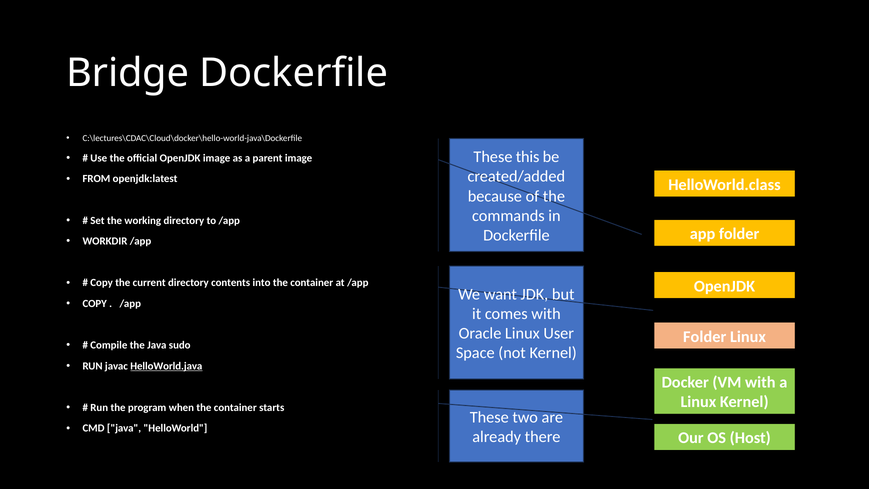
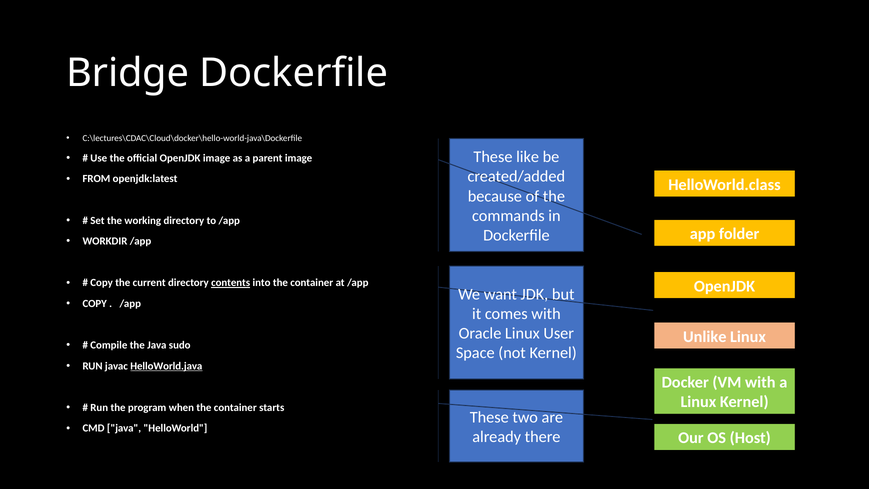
this: this -> like
contents underline: none -> present
Folder at (705, 337): Folder -> Unlike
